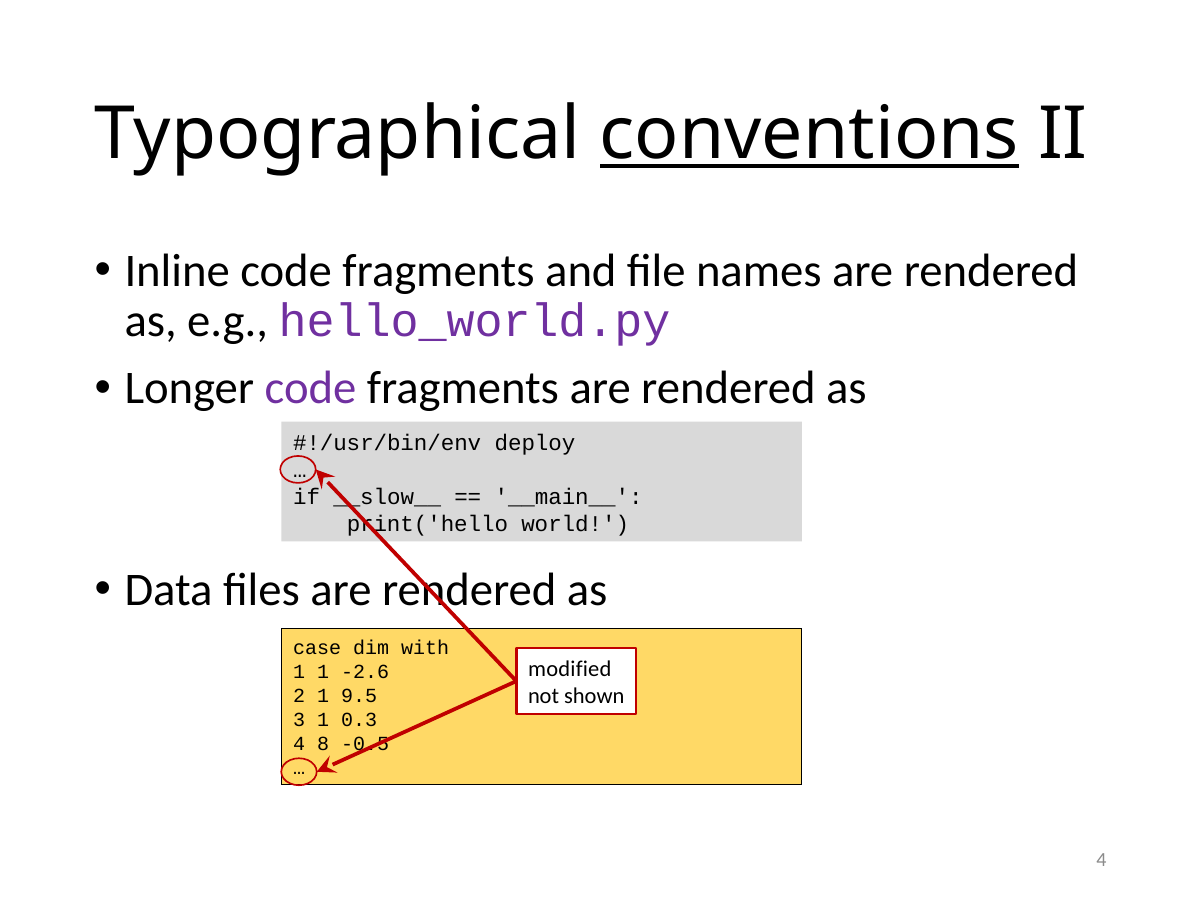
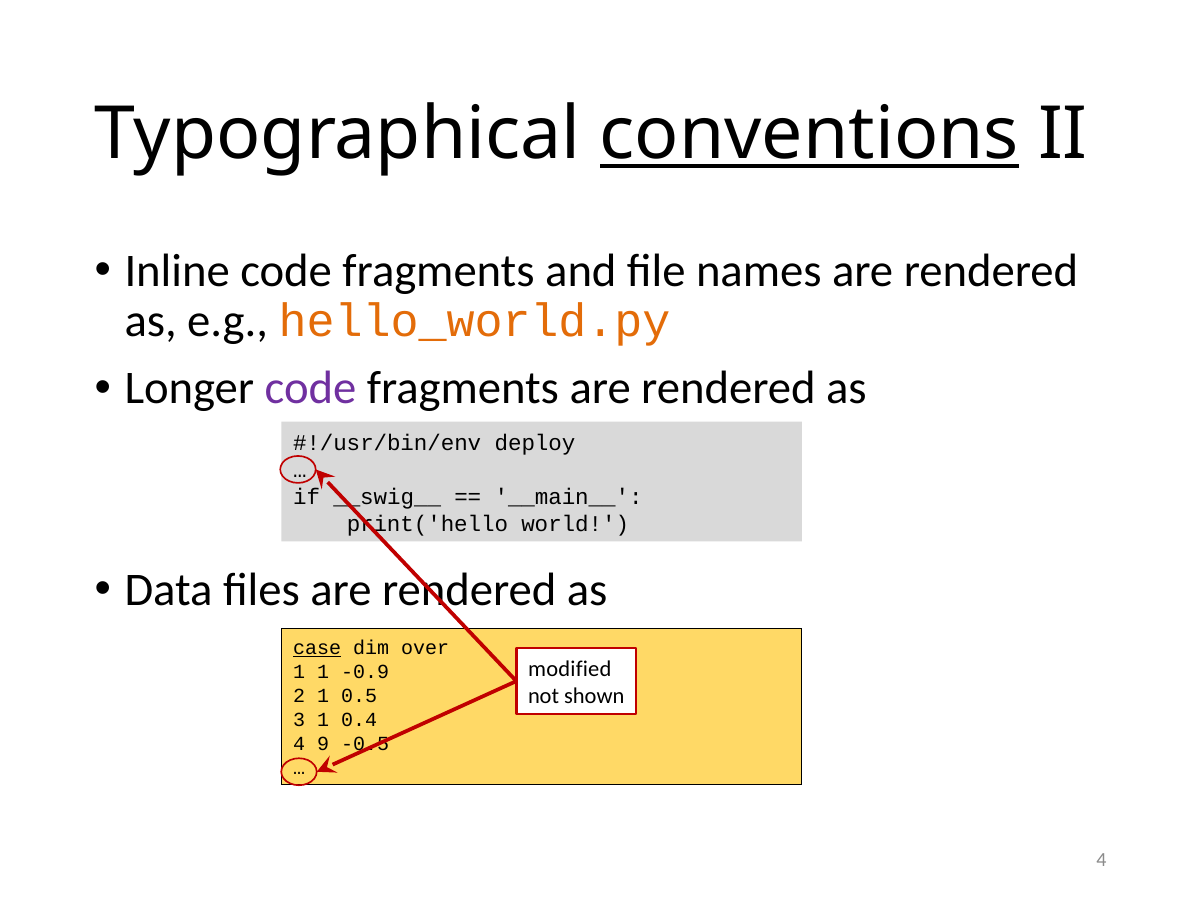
hello_world.py colour: purple -> orange
__slow__: __slow__ -> __swig__
case underline: none -> present
with: with -> over
-2.6: -2.6 -> -0.9
9.5: 9.5 -> 0.5
0.3: 0.3 -> 0.4
8: 8 -> 9
